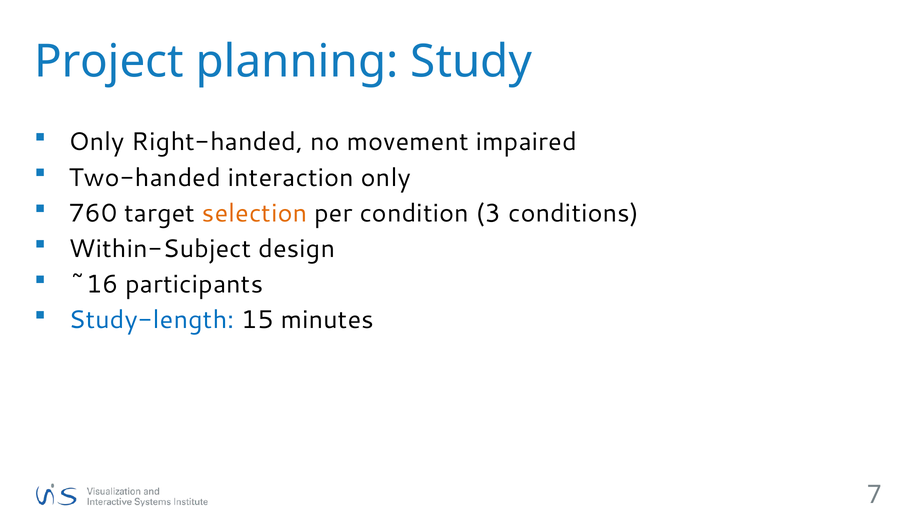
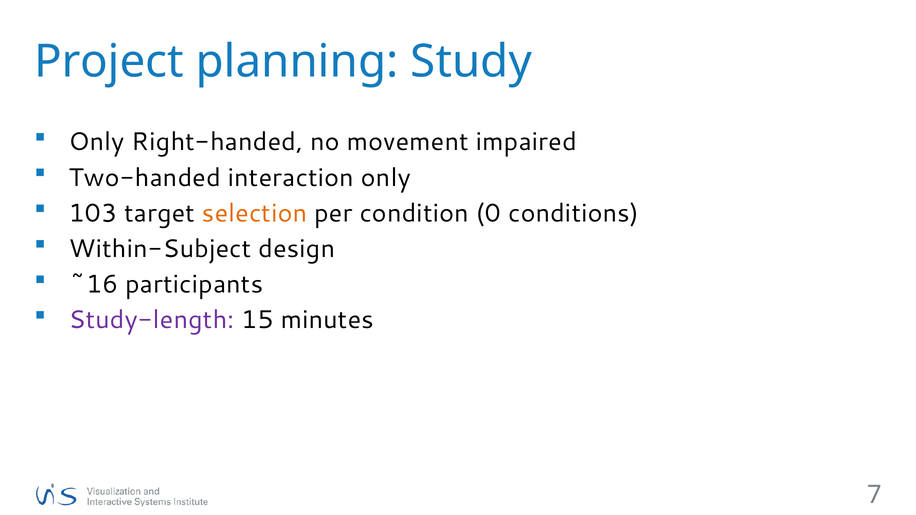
760: 760 -> 103
3: 3 -> 0
Study-length colour: blue -> purple
